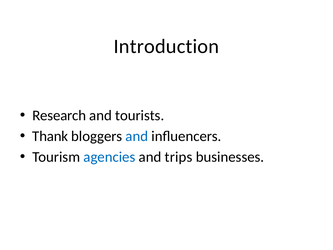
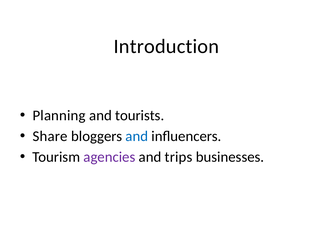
Research: Research -> Planning
Thank: Thank -> Share
agencies colour: blue -> purple
